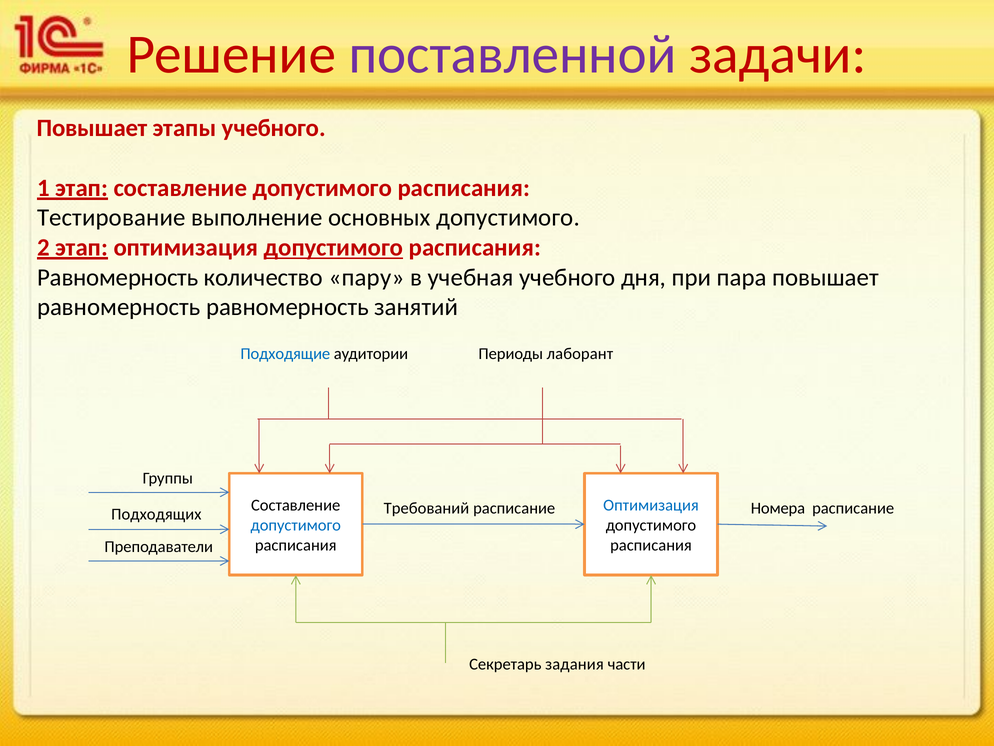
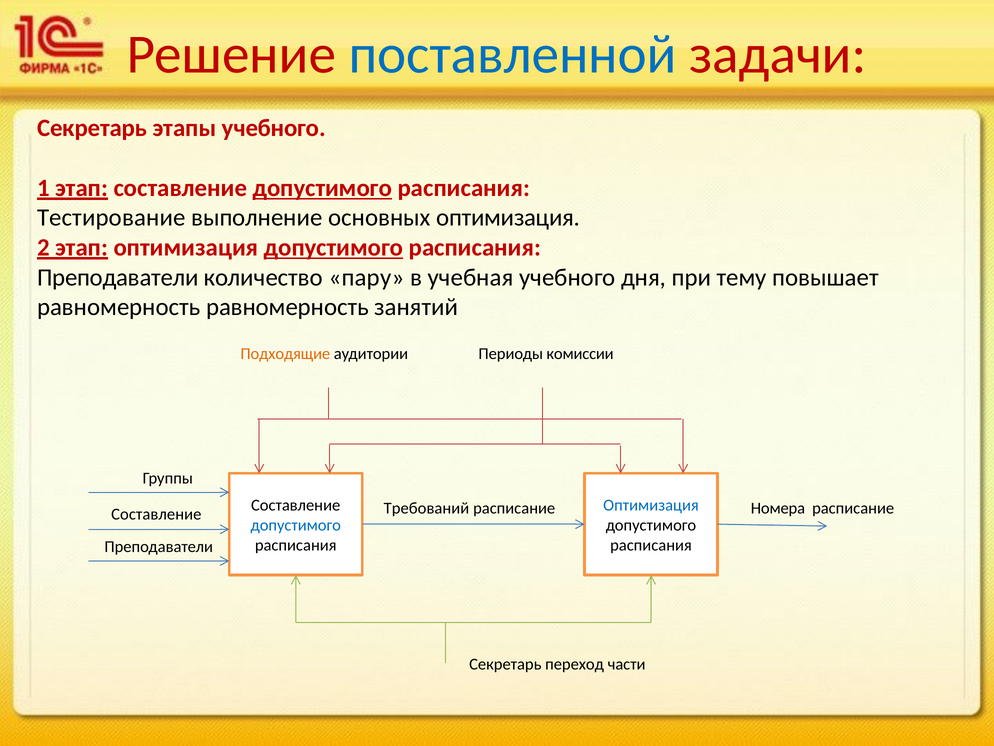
поставленной colour: purple -> blue
Повышает at (92, 128): Повышает -> Секретарь
допустимого at (322, 188) underline: none -> present
основных допустимого: допустимого -> оптимизация
Равномерность at (118, 277): Равномерность -> Преподаватели
пара: пара -> тему
Подходящие colour: blue -> orange
лаборант: лаборант -> комиссии
Подходящих at (156, 514): Подходящих -> Составление
задания: задания -> переход
